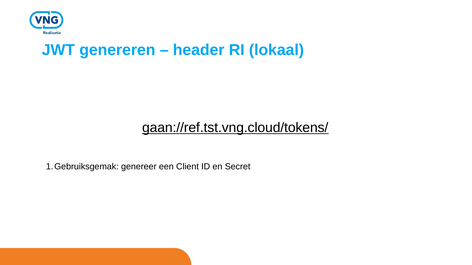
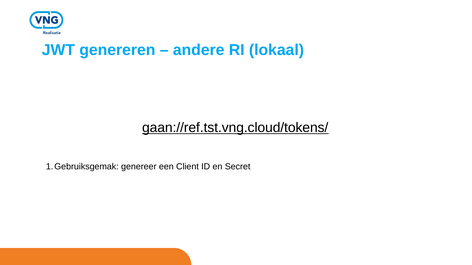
header: header -> andere
